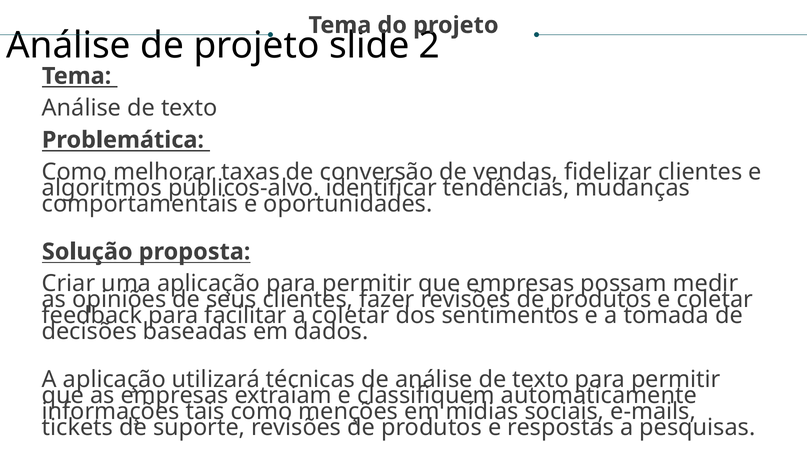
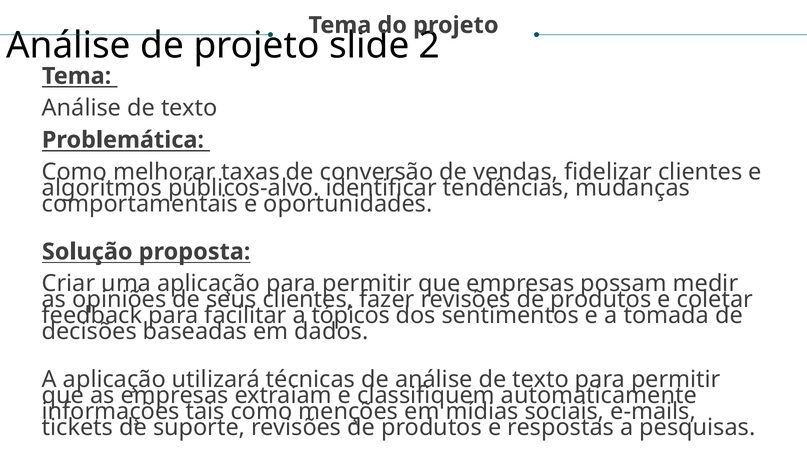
a coletar: coletar -> tópicos
